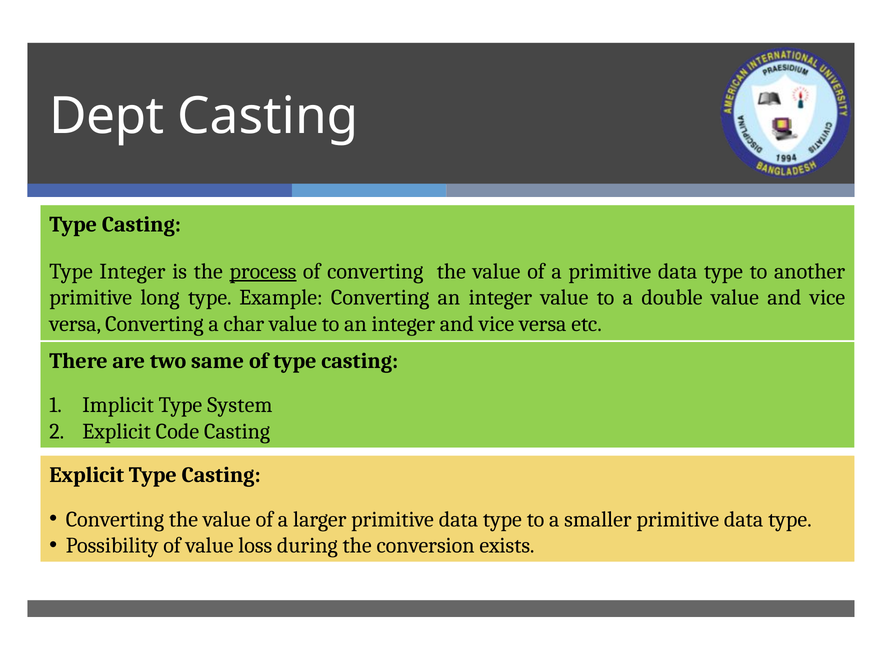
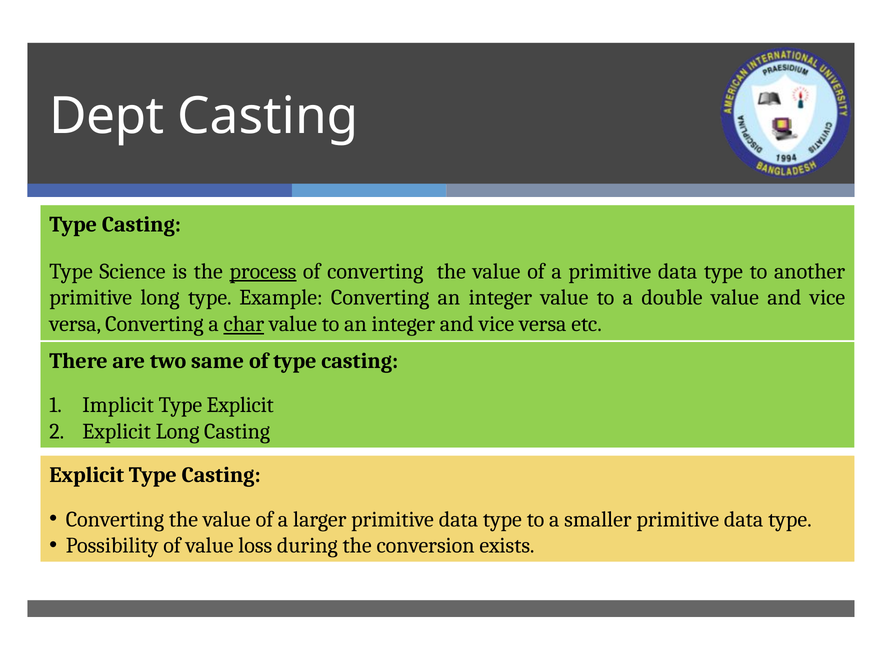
Type Integer: Integer -> Science
char underline: none -> present
Type System: System -> Explicit
Explicit Code: Code -> Long
